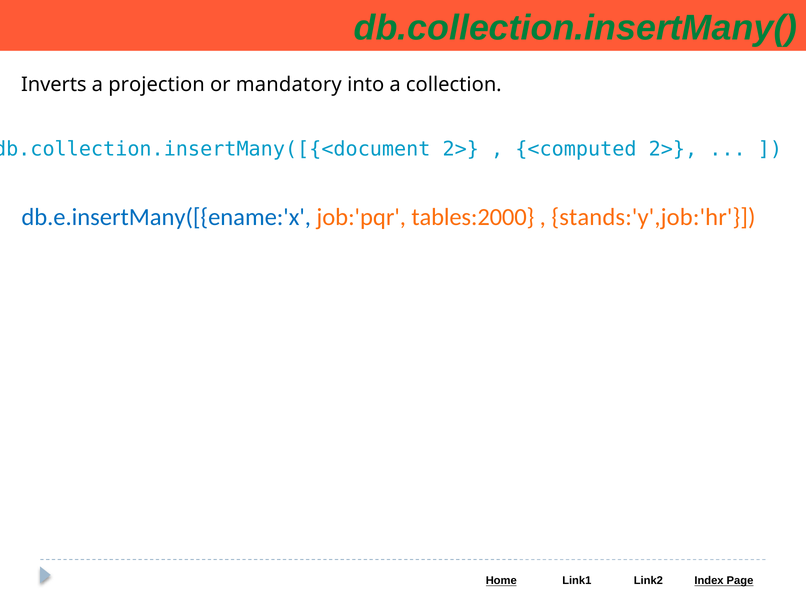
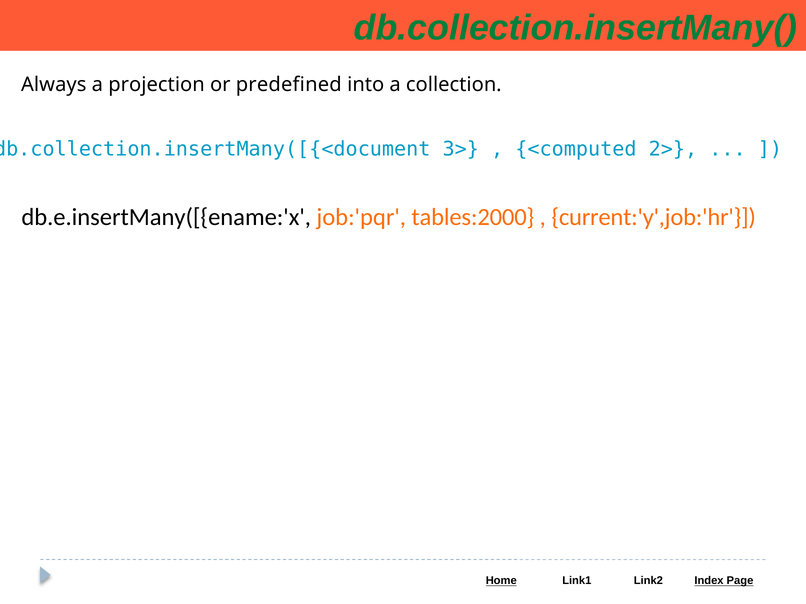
Inverts: Inverts -> Always
mandatory: mandatory -> predefined
2> at (461, 149): 2> -> 3>
db.e.insertMany([{ename:'x colour: blue -> black
stands:'y',job:'hr: stands:'y',job:'hr -> current:'y',job:'hr
